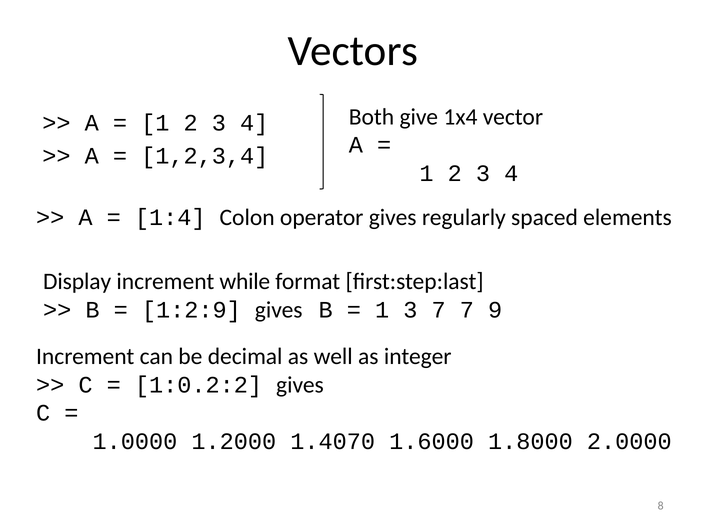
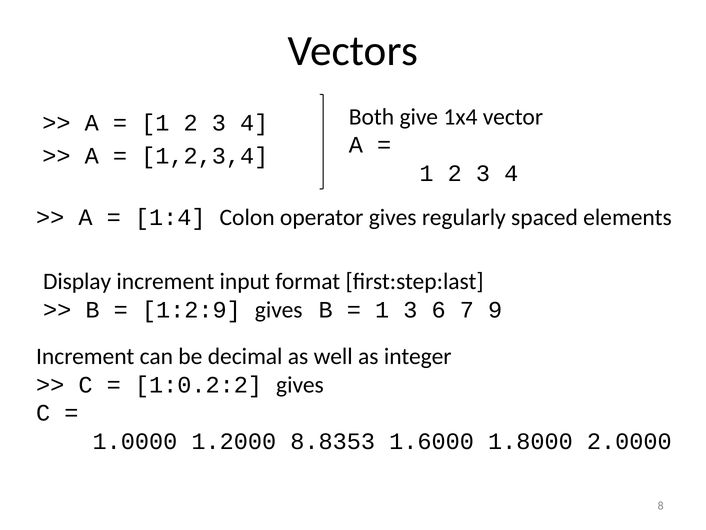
while: while -> input
3 7: 7 -> 6
1.4070: 1.4070 -> 8.8353
